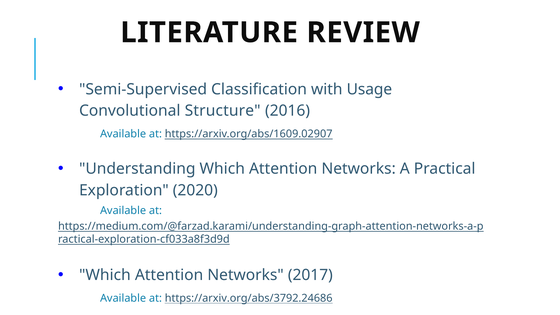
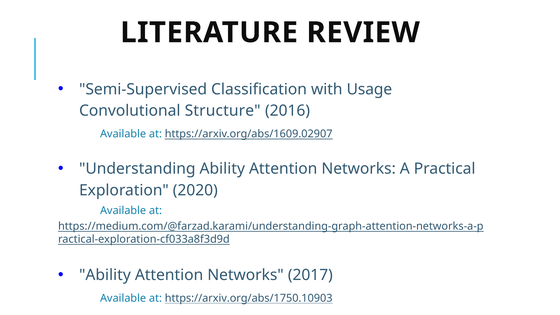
Understanding Which: Which -> Ability
Which at (105, 275): Which -> Ability
https://arxiv.org/abs/3792.24686: https://arxiv.org/abs/3792.24686 -> https://arxiv.org/abs/1750.10903
